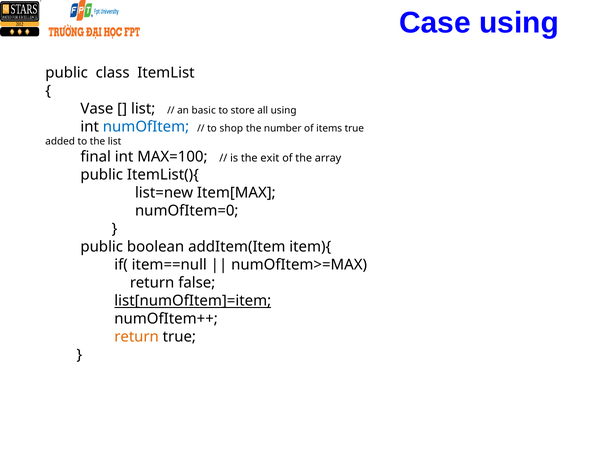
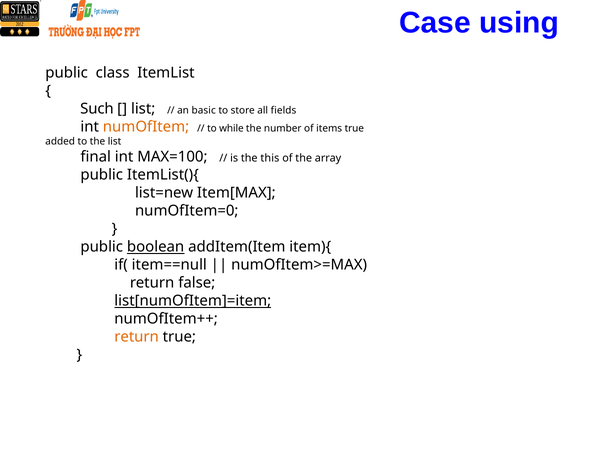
Vase: Vase -> Such
all using: using -> fields
numOfItem colour: blue -> orange
shop: shop -> while
exit: exit -> this
boolean underline: none -> present
